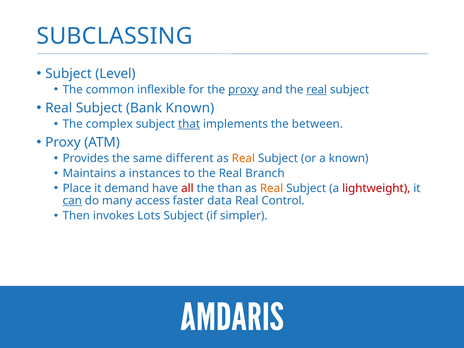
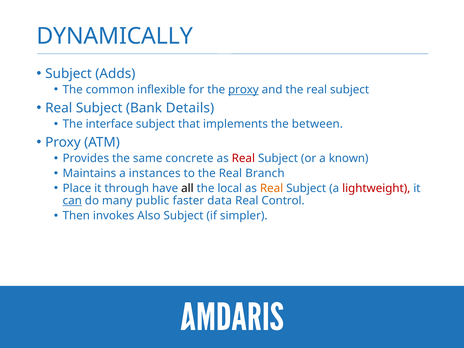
SUBCLASSING: SUBCLASSING -> DYNAMICALLY
Level: Level -> Adds
real at (317, 90) underline: present -> none
Bank Known: Known -> Details
complex: complex -> interface
that underline: present -> none
different: different -> concrete
Real at (243, 158) colour: orange -> red
demand: demand -> through
all colour: red -> black
than: than -> local
access: access -> public
Lots: Lots -> Also
